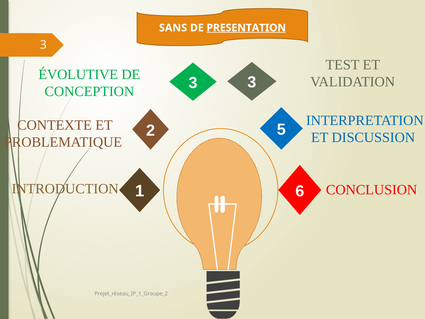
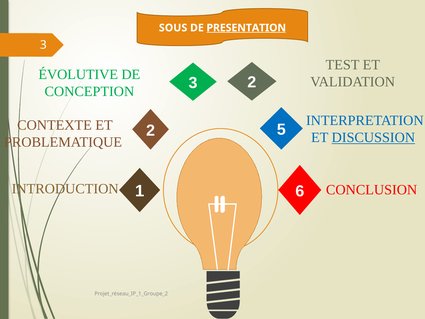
SANS: SANS -> SOUS
3 at (252, 82): 3 -> 2
DISCUSSION underline: none -> present
